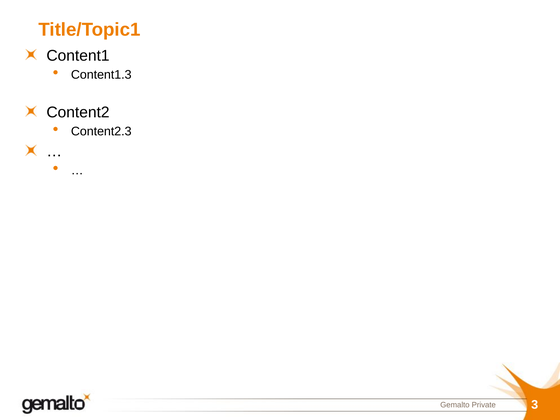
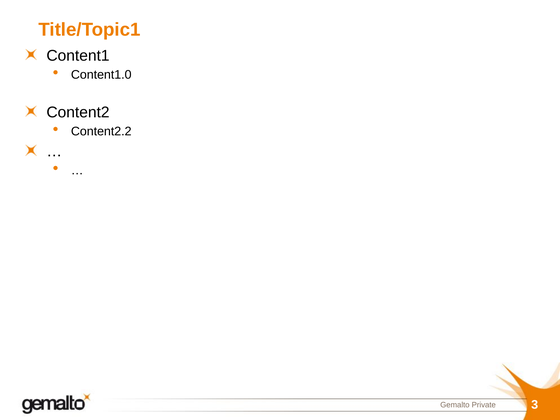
Content1.3: Content1.3 -> Content1.0
Content2.3: Content2.3 -> Content2.2
